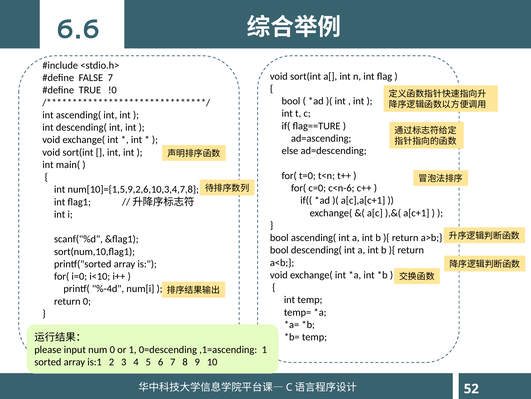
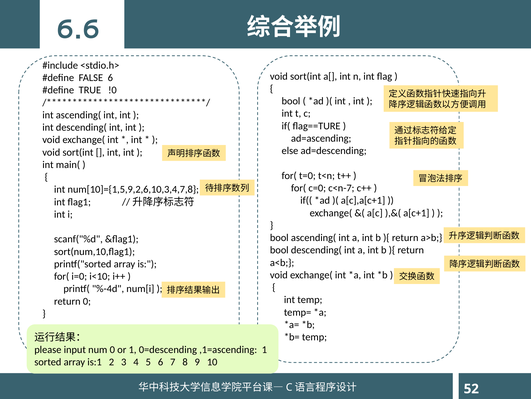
FALSE 7: 7 -> 6
c<n-6: c<n-6 -> c<n-7
